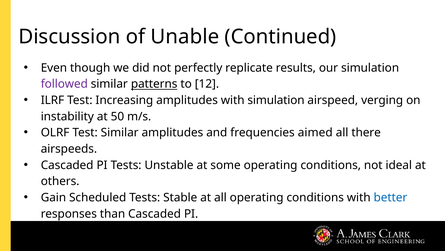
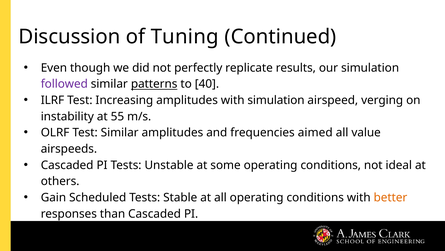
Unable: Unable -> Tuning
12: 12 -> 40
50: 50 -> 55
there: there -> value
better colour: blue -> orange
